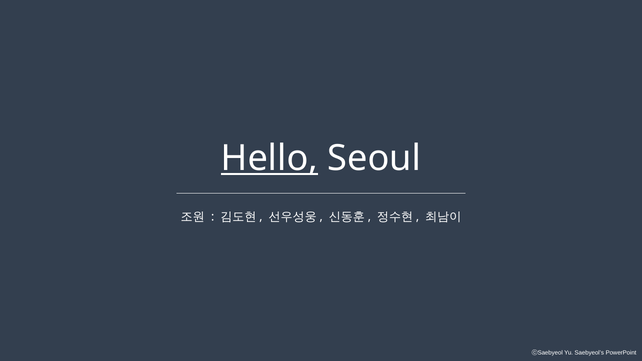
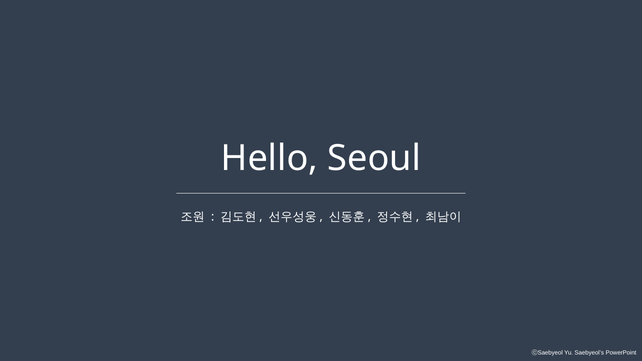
Hello underline: present -> none
